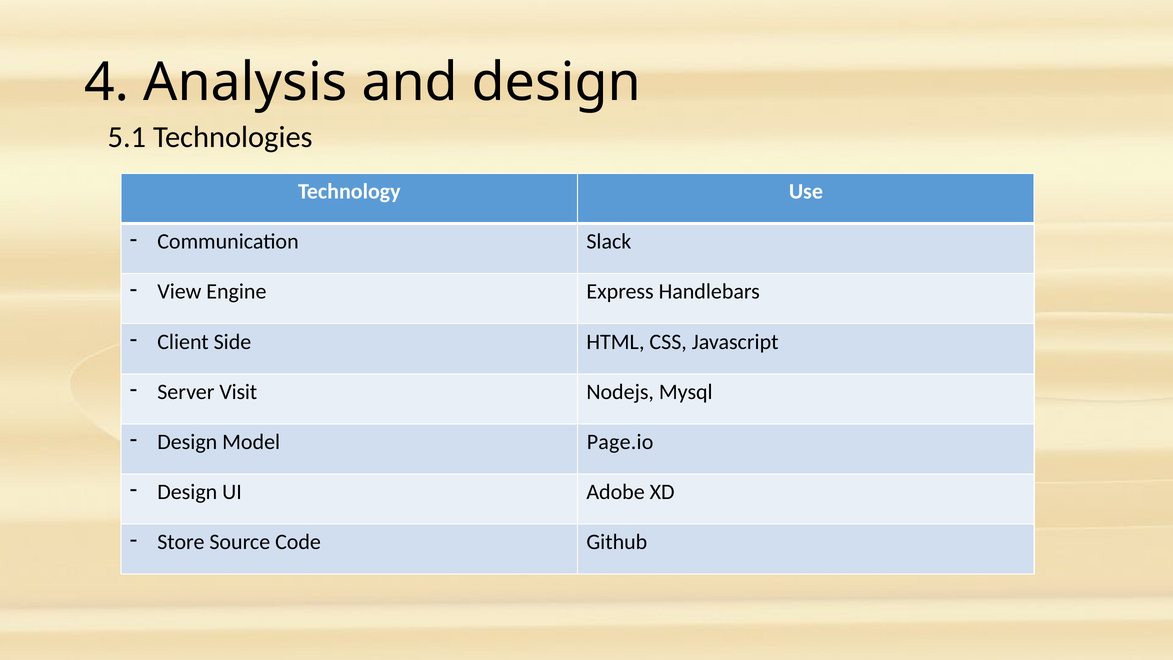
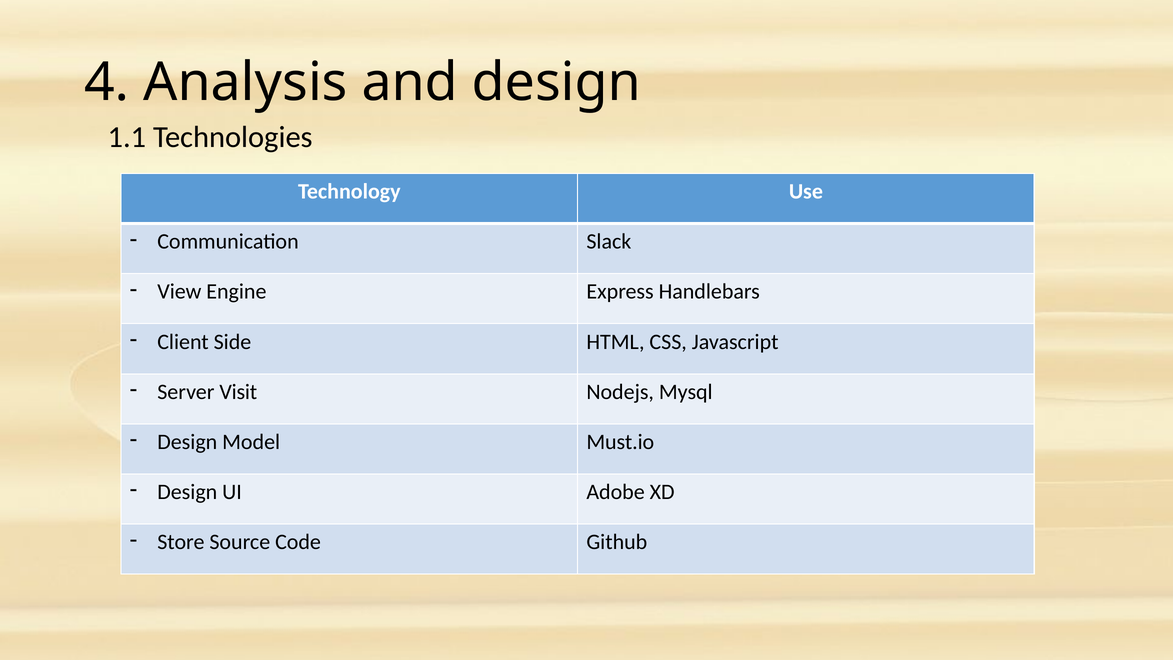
5.1: 5.1 -> 1.1
Page.io: Page.io -> Must.io
